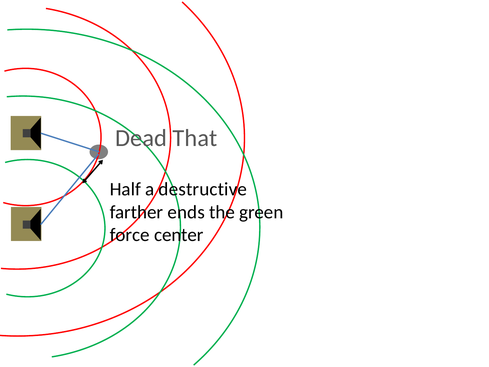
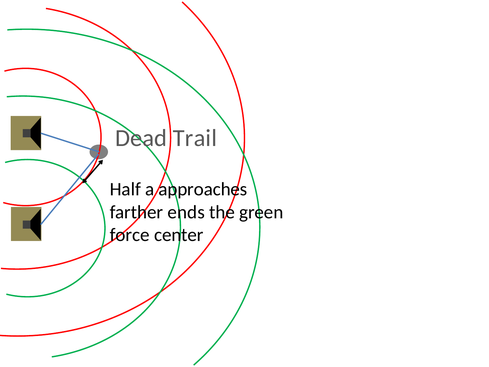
That: That -> Trail
destructive: destructive -> approaches
